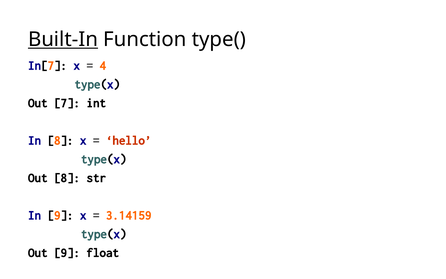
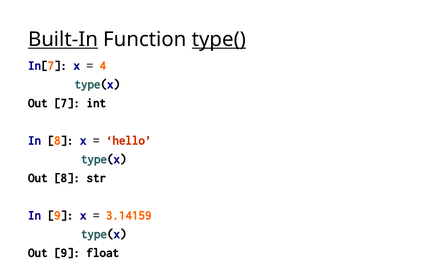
type( underline: none -> present
